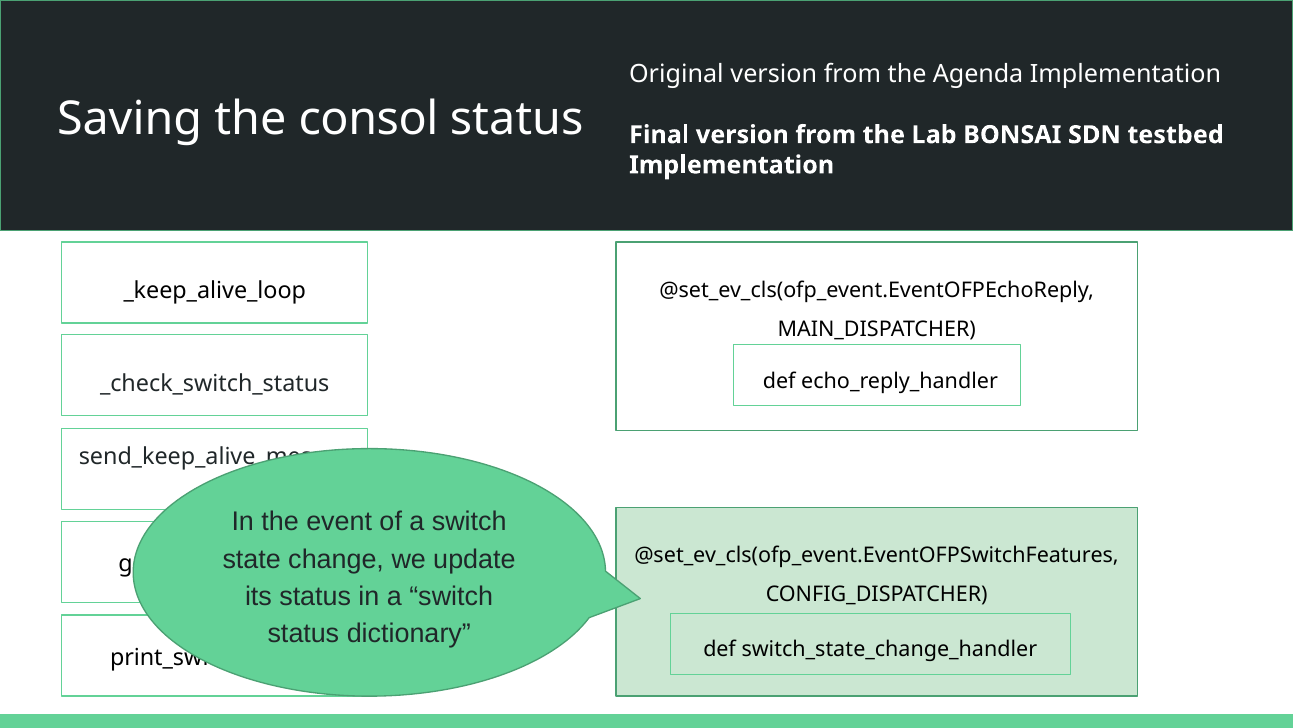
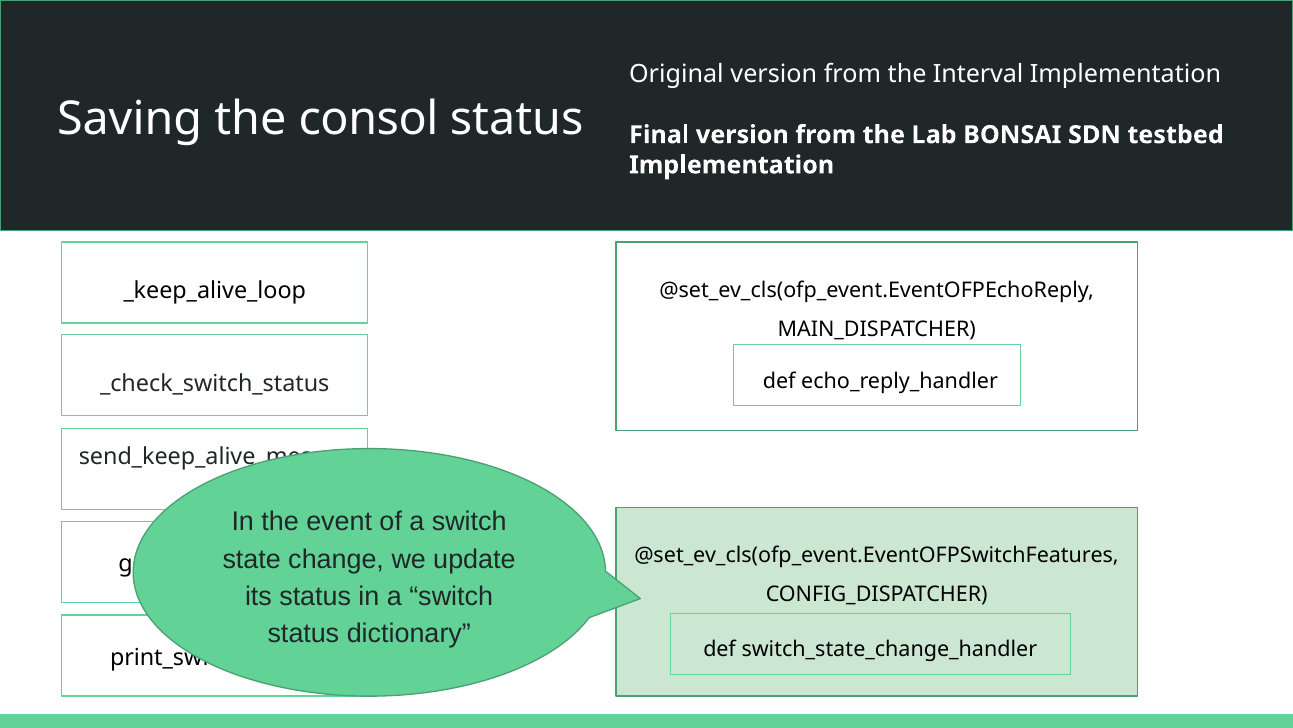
Agenda: Agenda -> Interval
